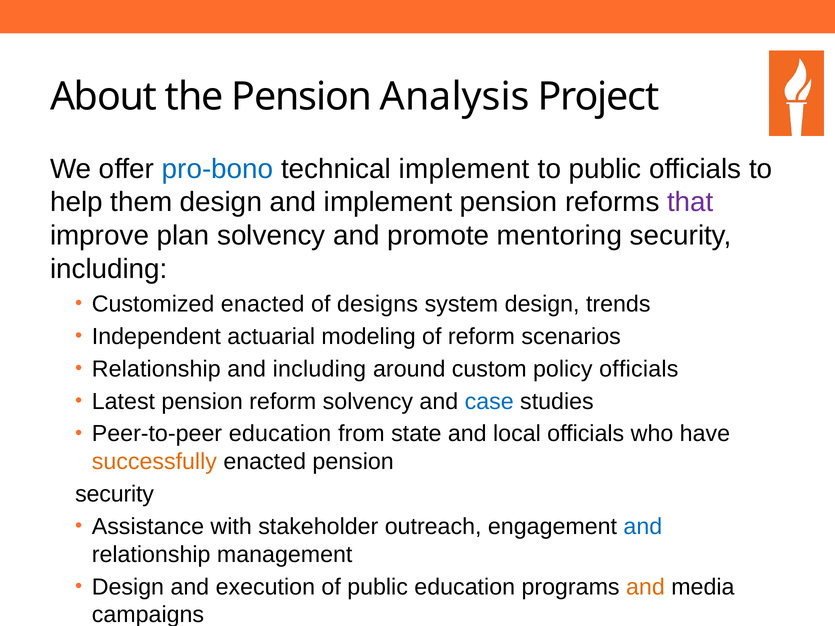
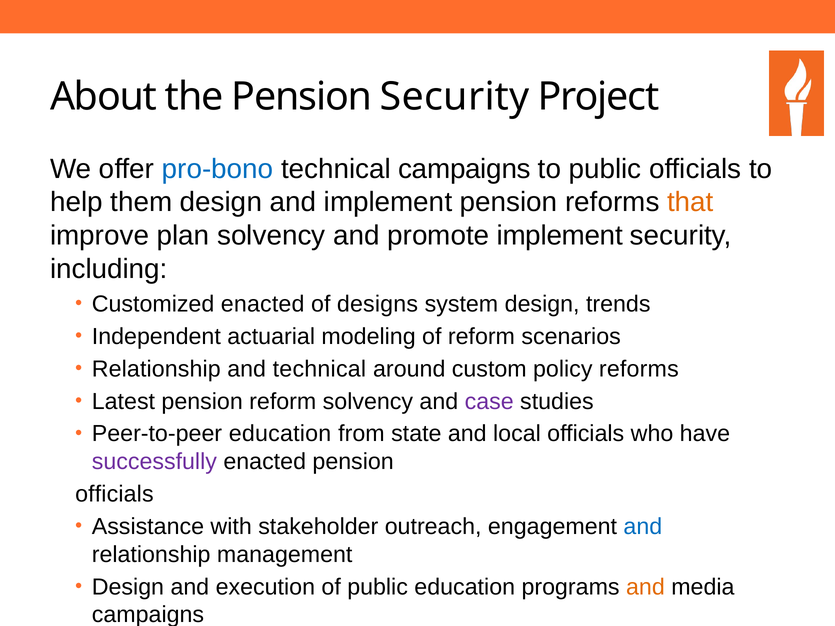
Pension Analysis: Analysis -> Security
technical implement: implement -> campaigns
that colour: purple -> orange
promote mentoring: mentoring -> implement
and including: including -> technical
policy officials: officials -> reforms
case colour: blue -> purple
successfully colour: orange -> purple
security at (115, 494): security -> officials
